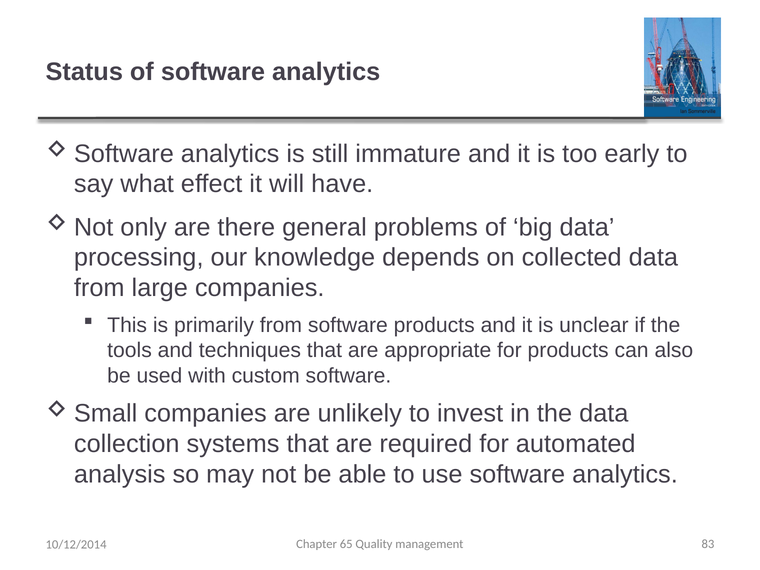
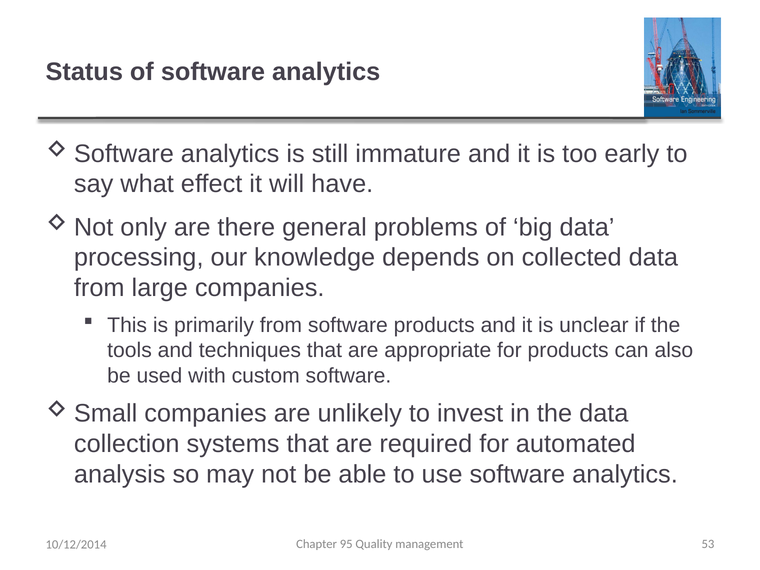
65: 65 -> 95
83: 83 -> 53
